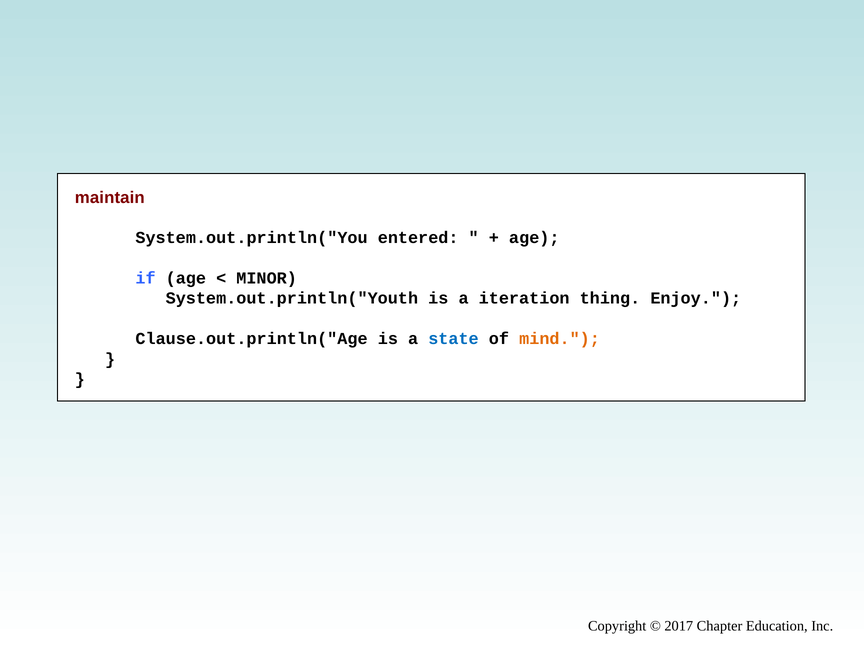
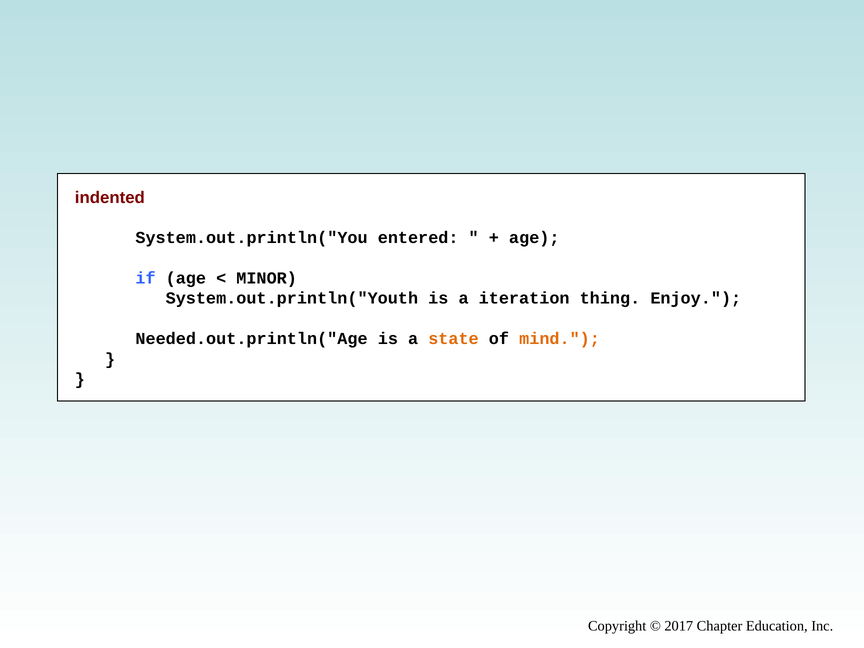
maintain: maintain -> indented
Clause.out.println("Age: Clause.out.println("Age -> Needed.out.println("Age
state colour: blue -> orange
